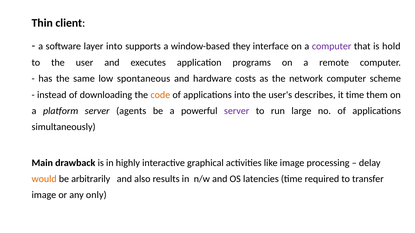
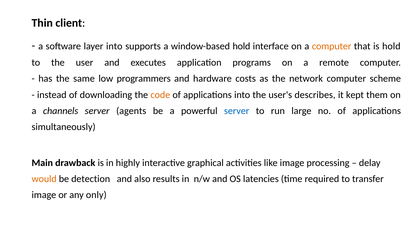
window-based they: they -> hold
computer at (332, 46) colour: purple -> orange
spontaneous: spontaneous -> programmers
it time: time -> kept
platform: platform -> channels
server at (237, 111) colour: purple -> blue
arbitrarily: arbitrarily -> detection
